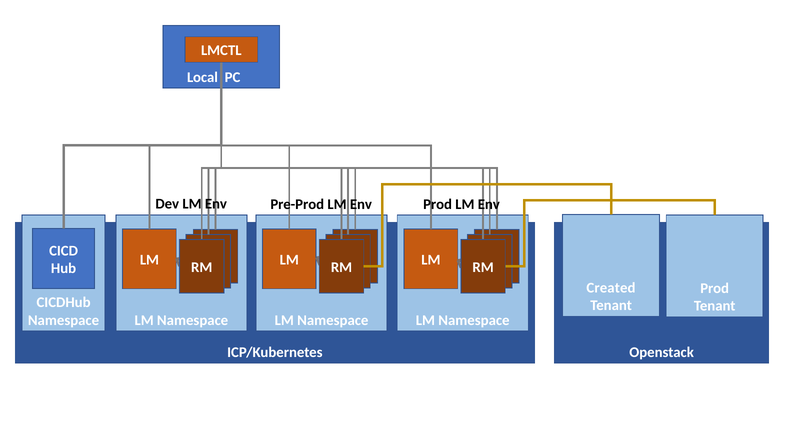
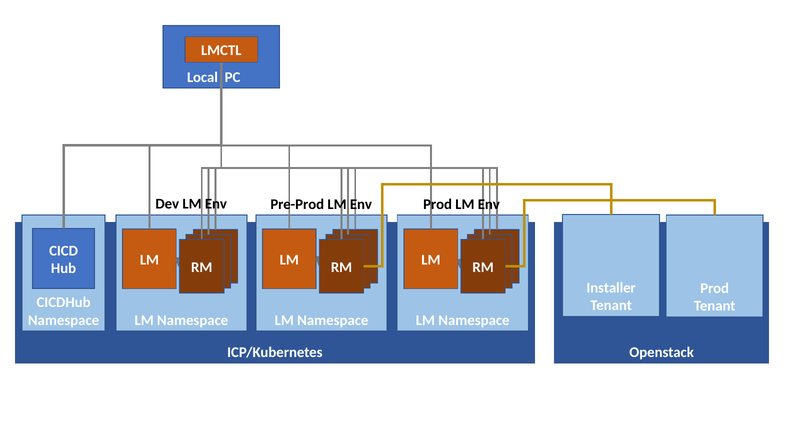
Created: Created -> Installer
